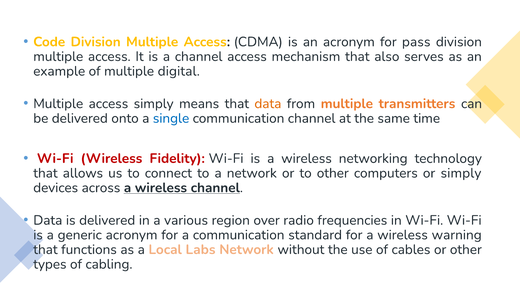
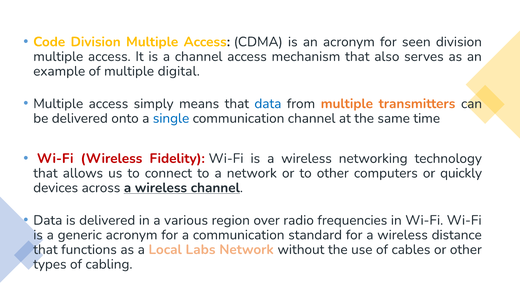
pass: pass -> seen
data at (268, 103) colour: orange -> blue
or simply: simply -> quickly
warning: warning -> distance
